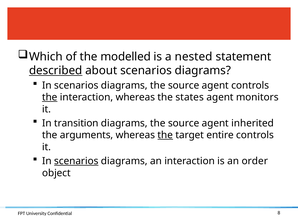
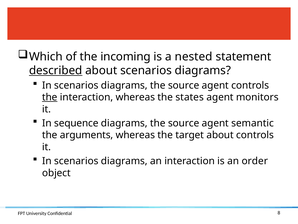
modelled: modelled -> incoming
transition: transition -> sequence
inherited: inherited -> semantic
the at (165, 135) underline: present -> none
target entire: entire -> about
scenarios at (76, 161) underline: present -> none
